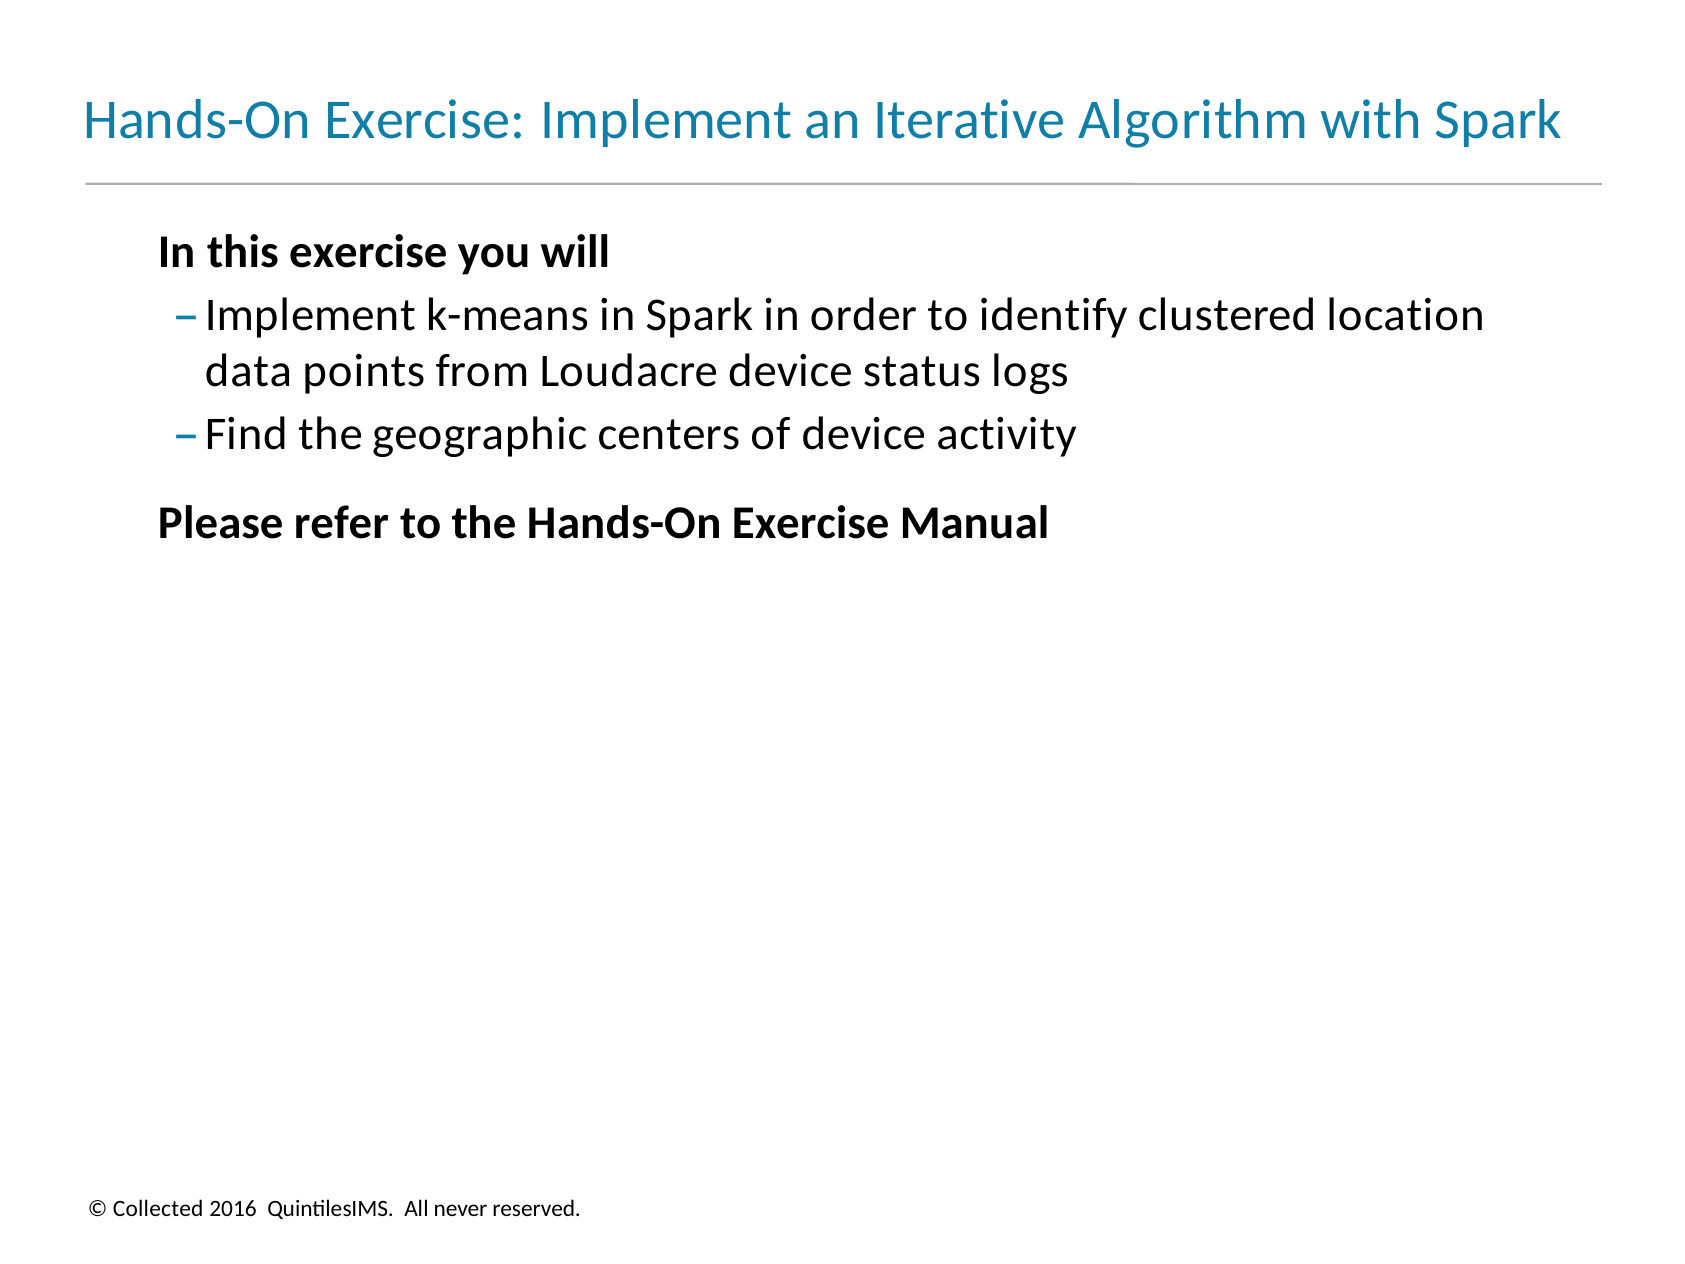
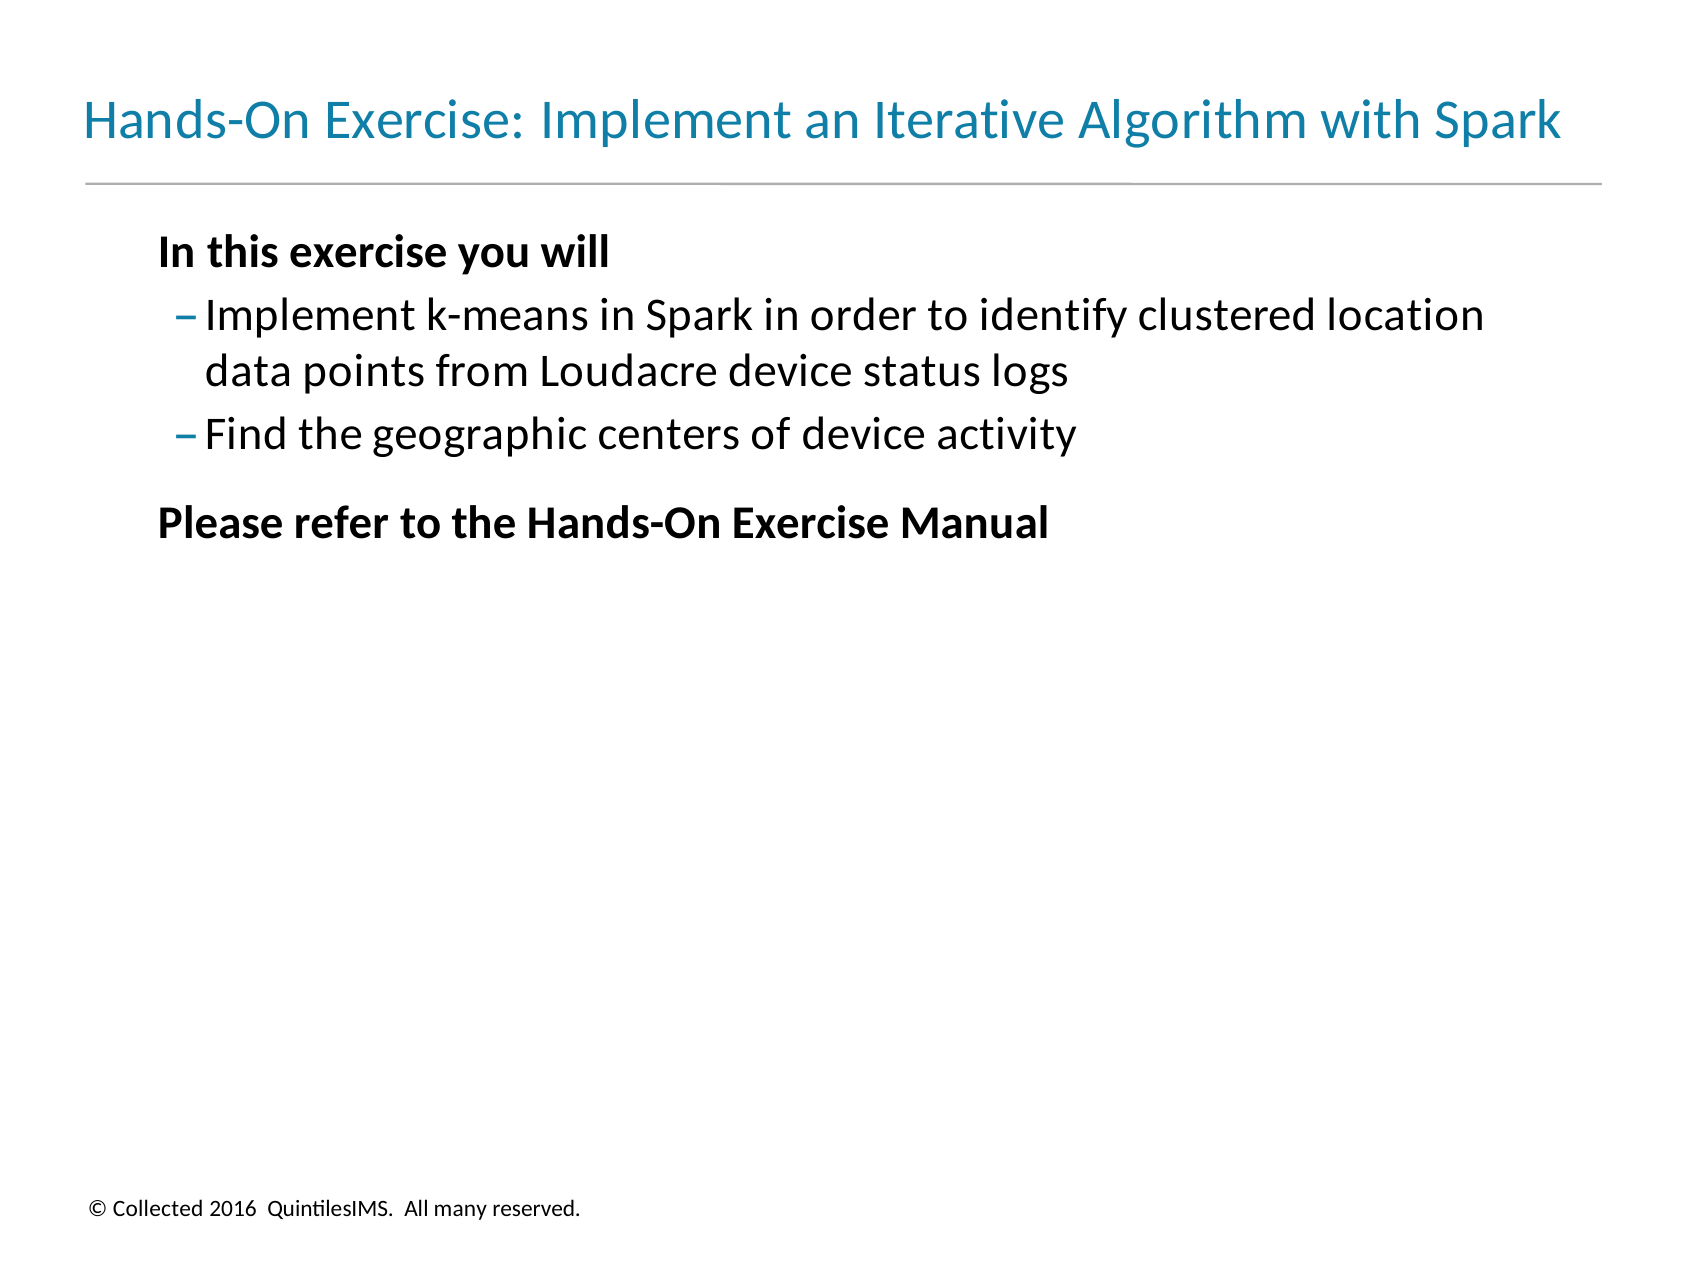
never: never -> many
